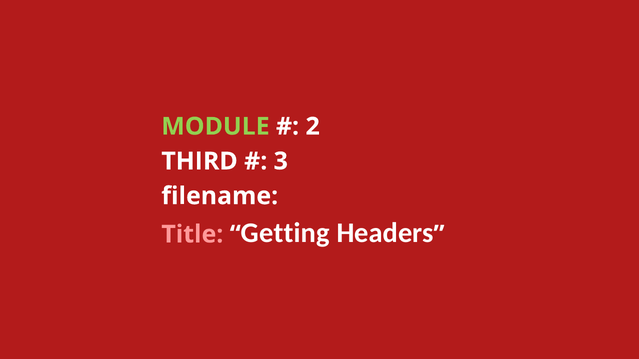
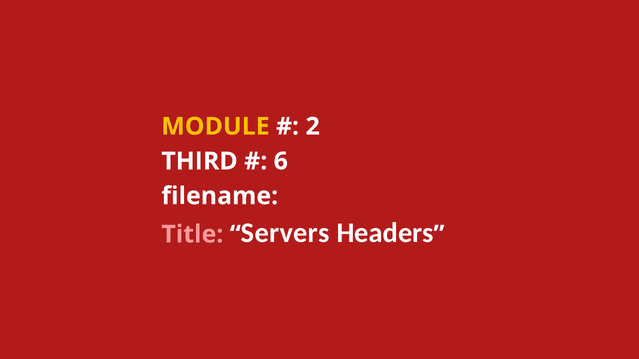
MODULE colour: light green -> yellow
3: 3 -> 6
Getting: Getting -> Servers
